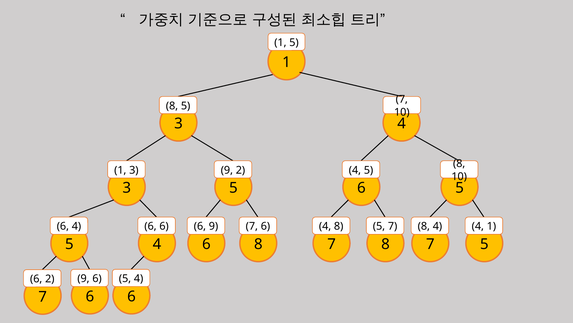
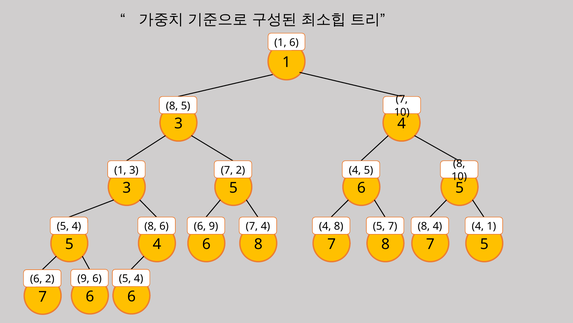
1 5: 5 -> 6
9 at (227, 170): 9 -> 7
6 at (63, 226): 6 -> 5
6 at (150, 226): 6 -> 8
6 at (265, 226): 6 -> 4
